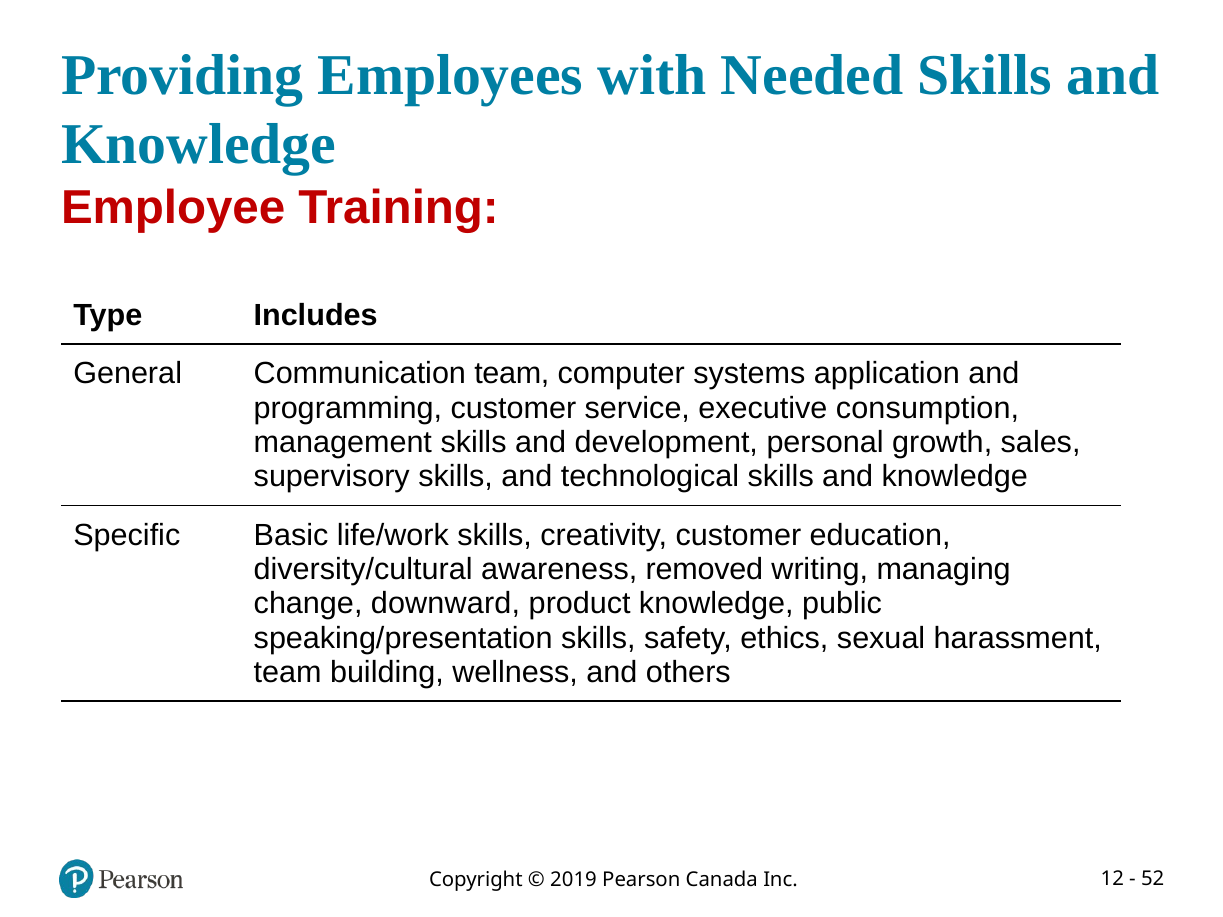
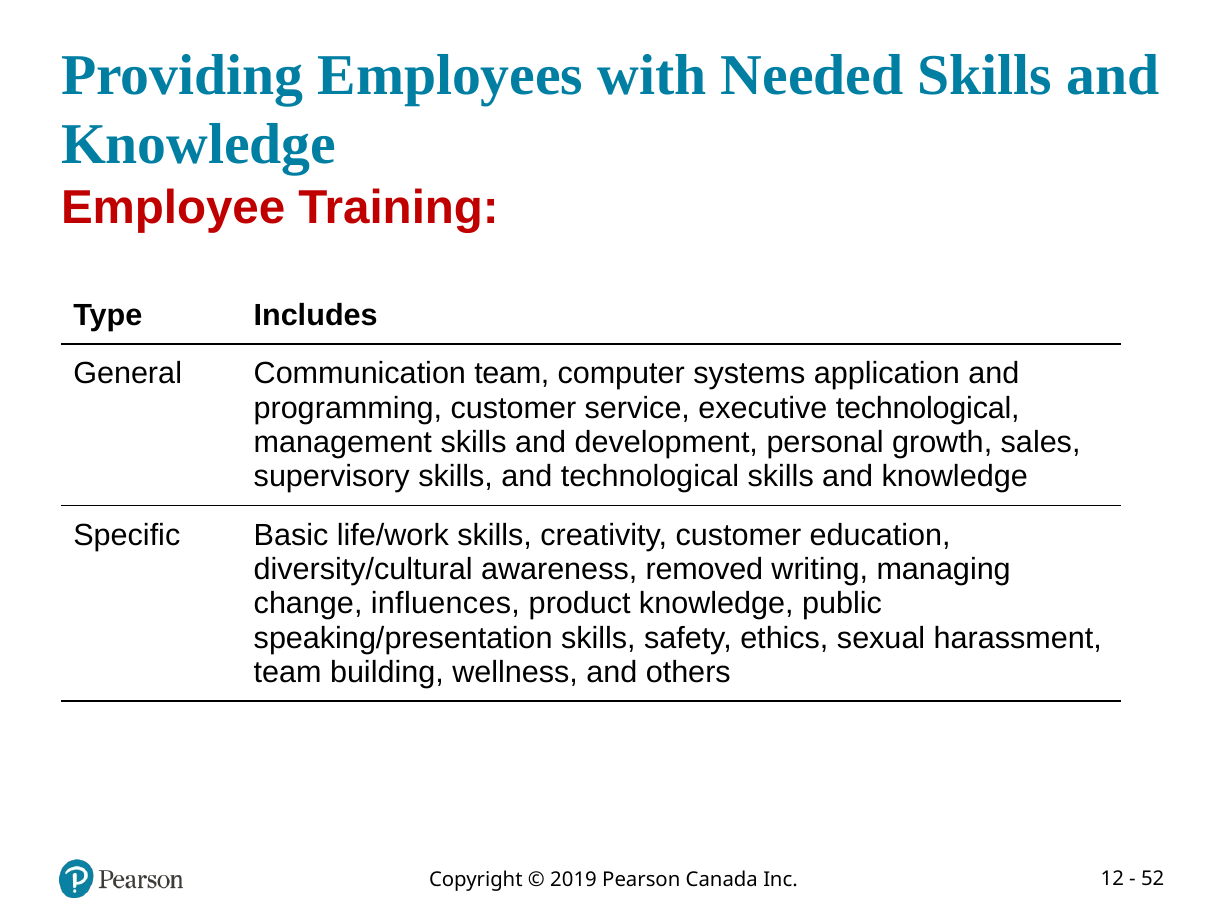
executive consumption: consumption -> technological
downward: downward -> influences
